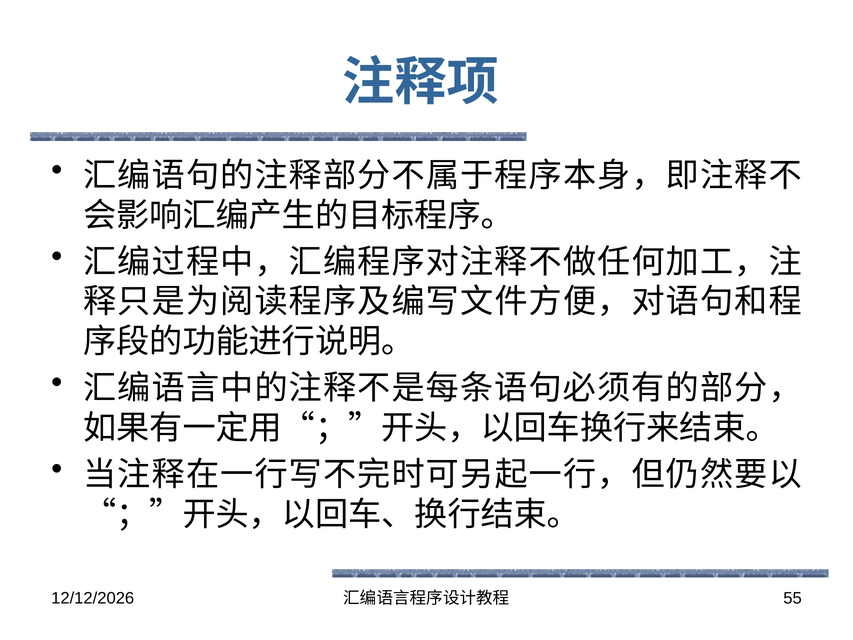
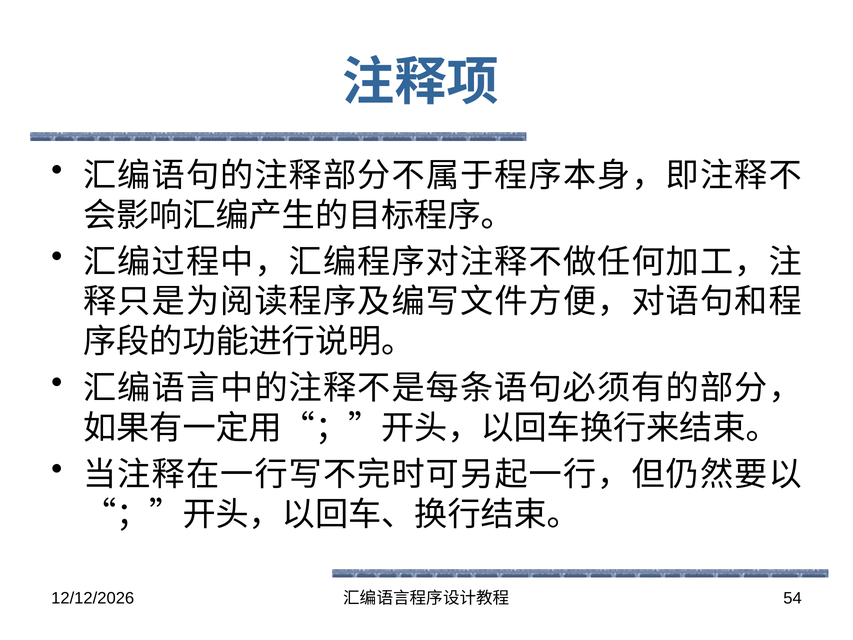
55: 55 -> 54
